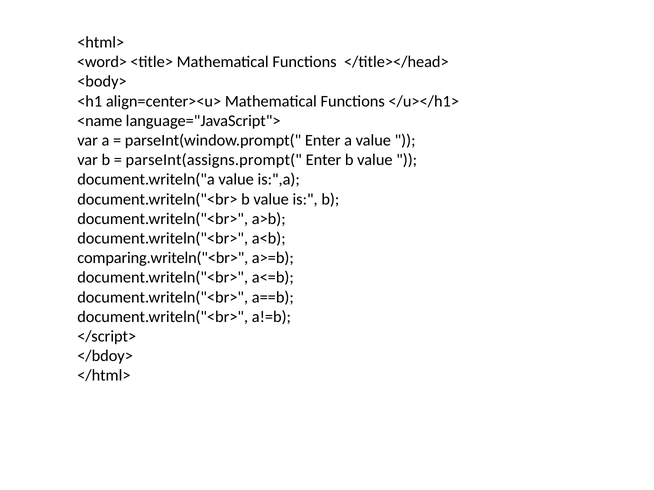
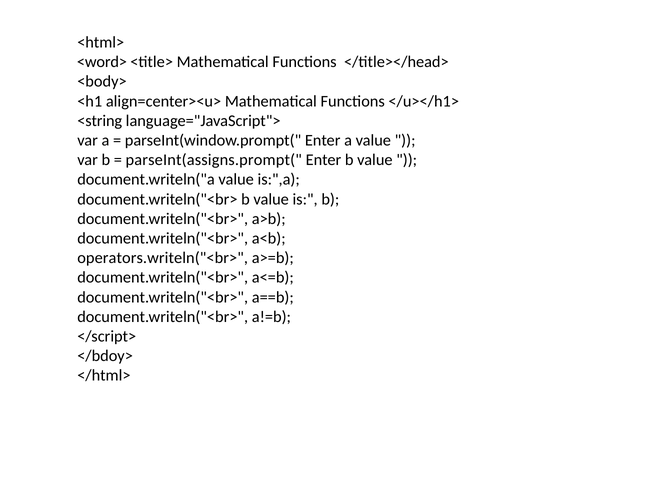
<name: <name -> <string
comparing.writeln("<br>: comparing.writeln("<br> -> operators.writeln("<br>
